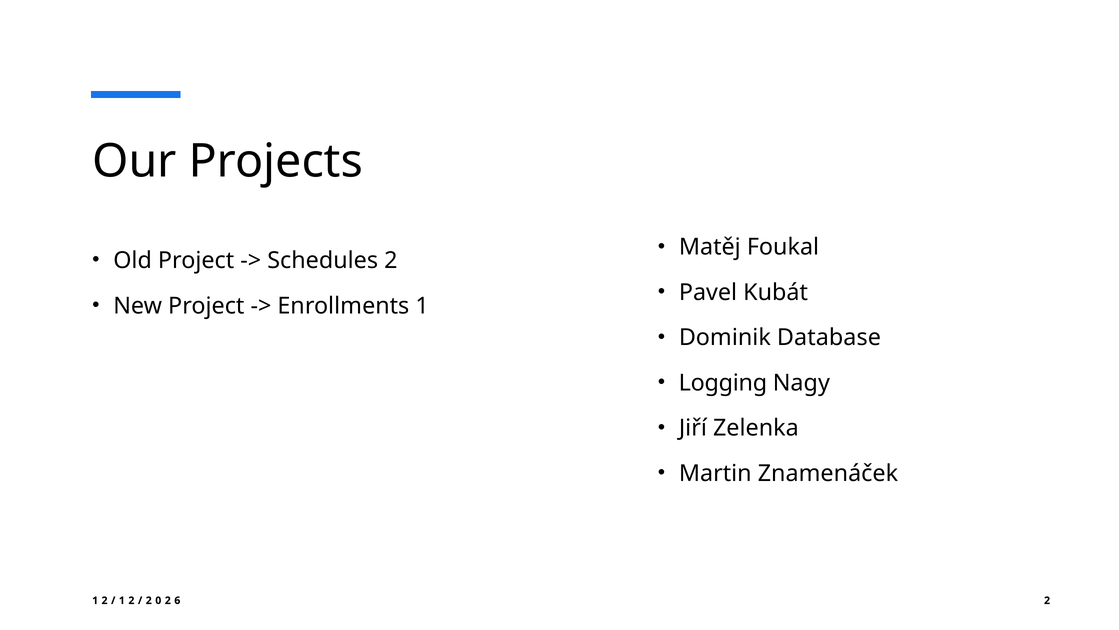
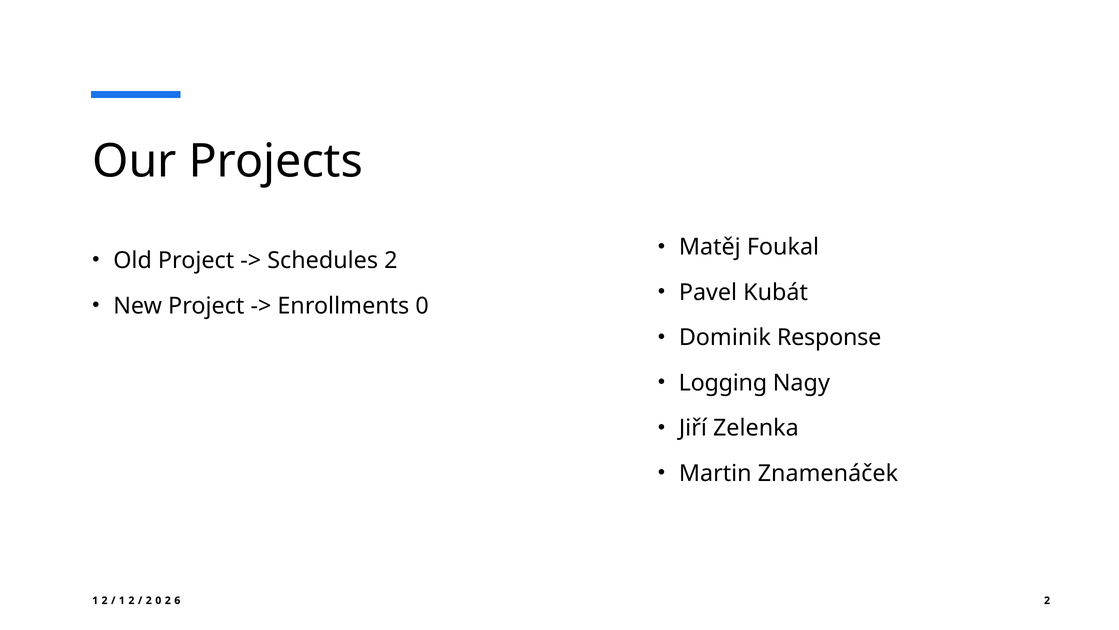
Enrollments 1: 1 -> 0
Database: Database -> Response
